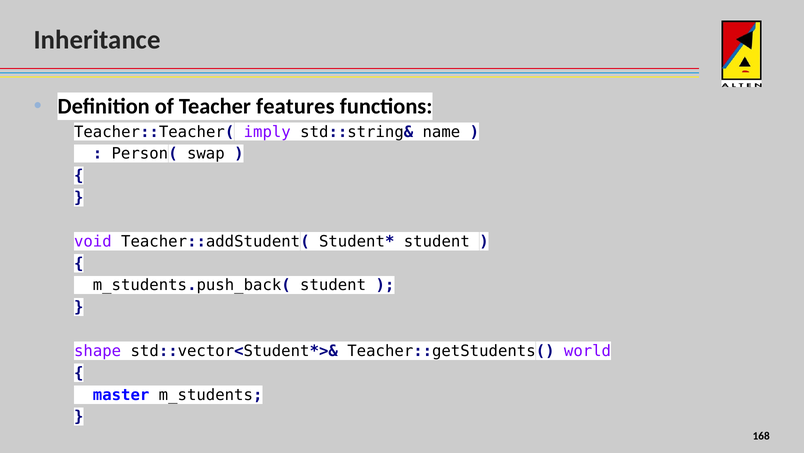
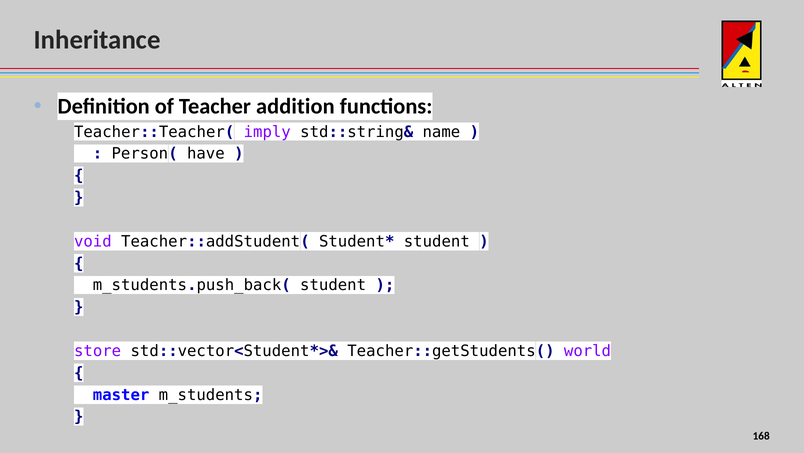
features: features -> addition
swap: swap -> have
shape: shape -> store
